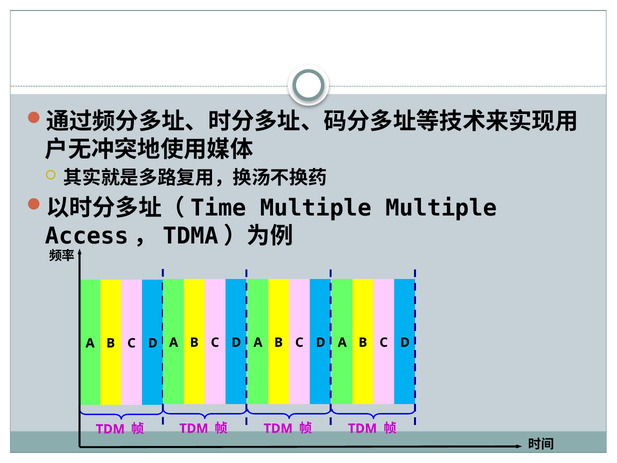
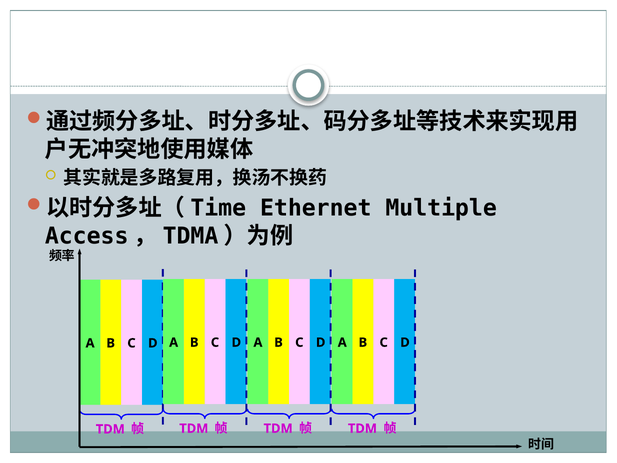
Multiple at (316, 208): Multiple -> Ethernet
